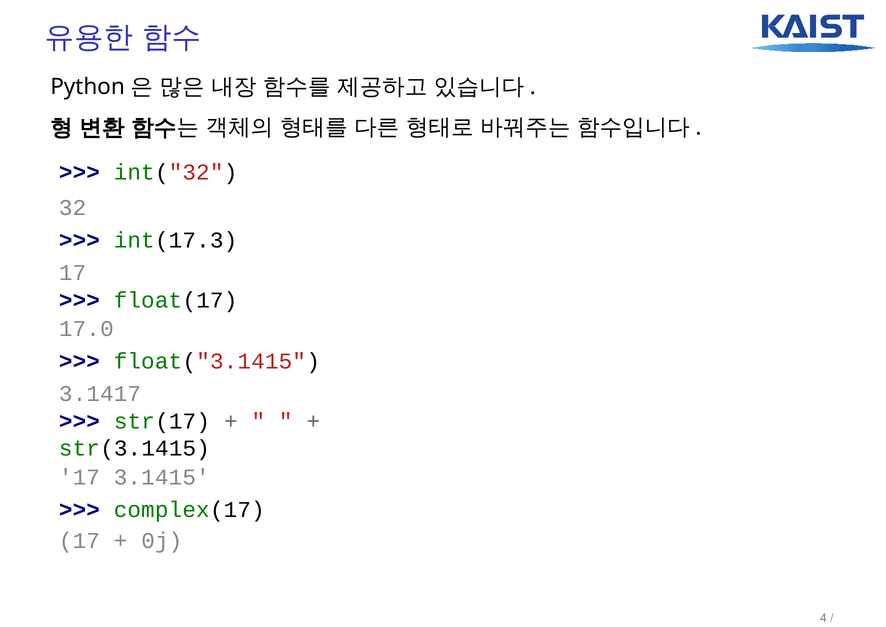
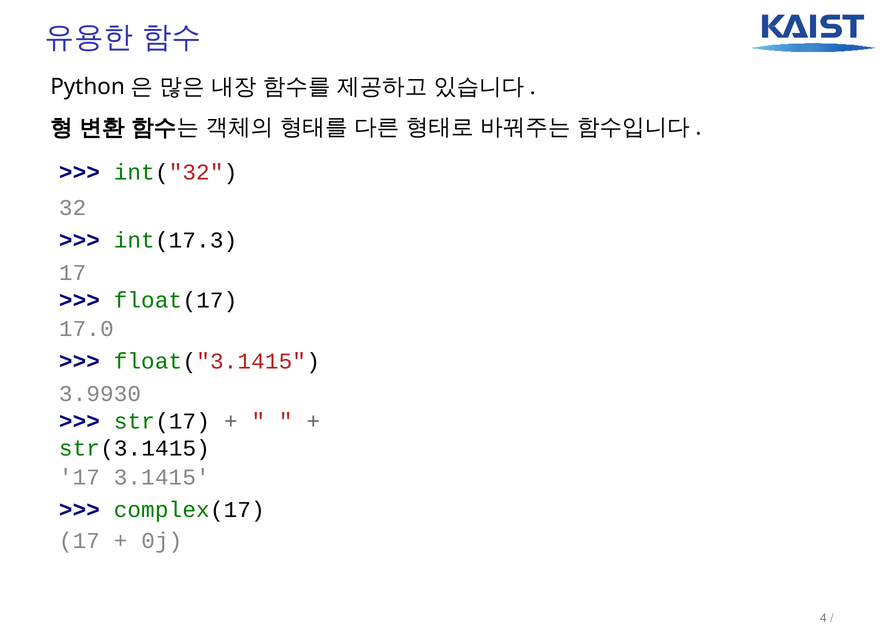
3.1417: 3.1417 -> 3.9930
